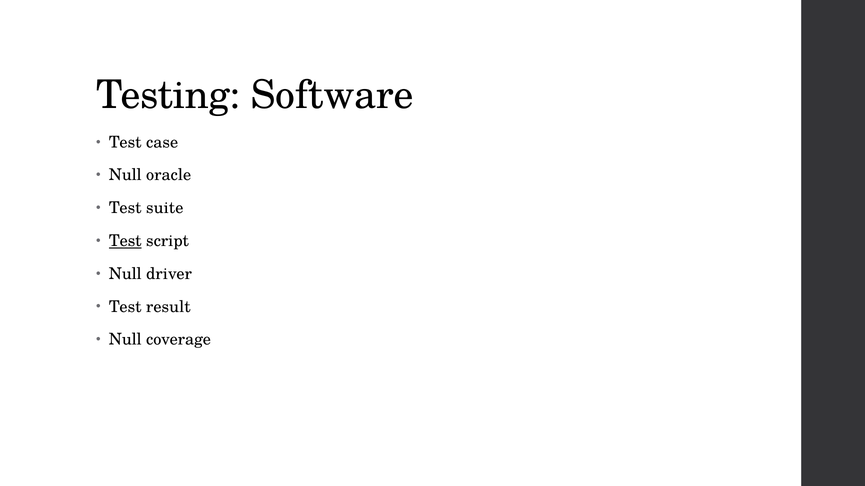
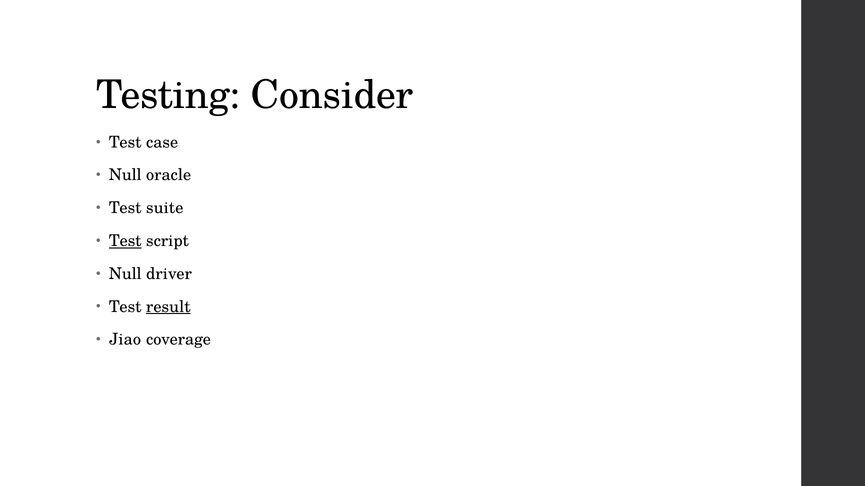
Software: Software -> Consider
result underline: none -> present
Null at (125, 340): Null -> Jiao
